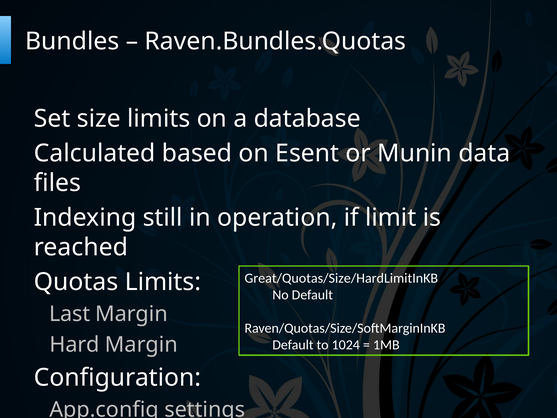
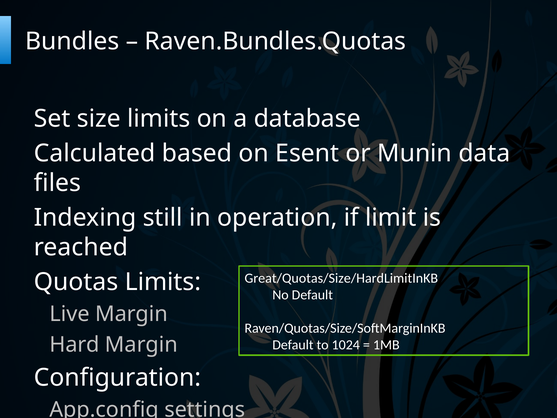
Last: Last -> Live
